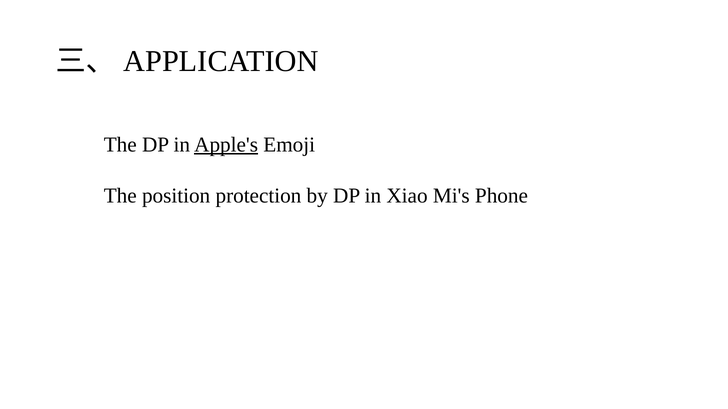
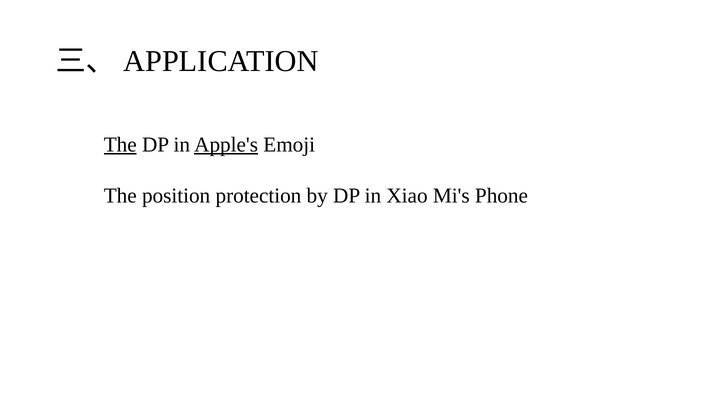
The at (120, 145) underline: none -> present
